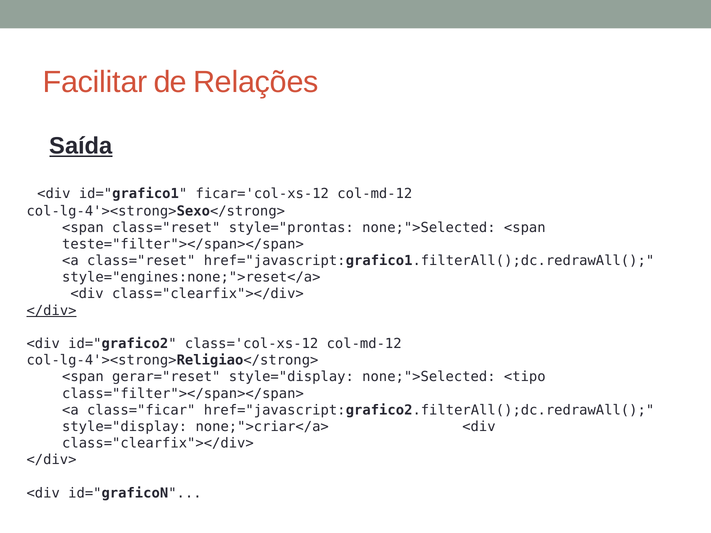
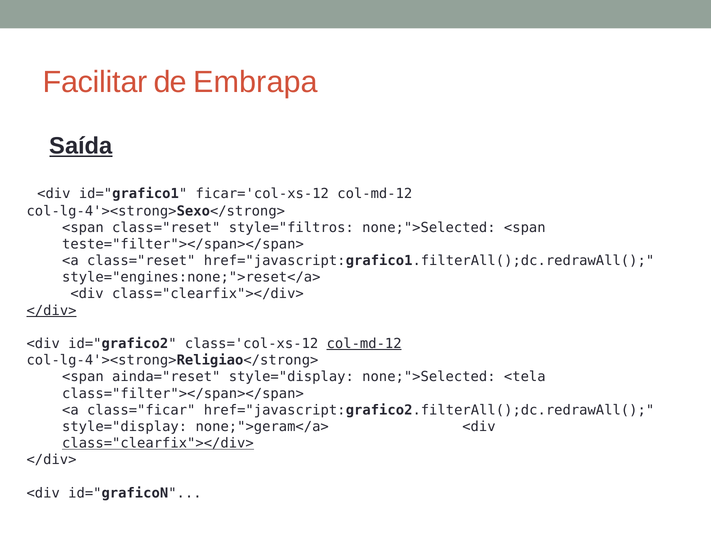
Relações: Relações -> Embrapa
style="prontas: style="prontas -> style="filtros
col-md-12 at (364, 344) underline: none -> present
gerar="reset: gerar="reset -> ainda="reset
<tipo: <tipo -> <tela
none;">criar</a>: none;">criar</a> -> none;">geram</a>
class="clearfix"></div> at (158, 443) underline: none -> present
